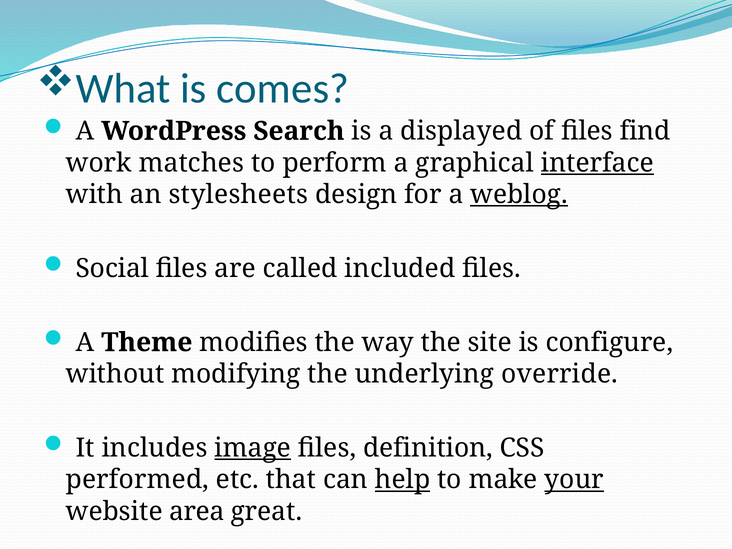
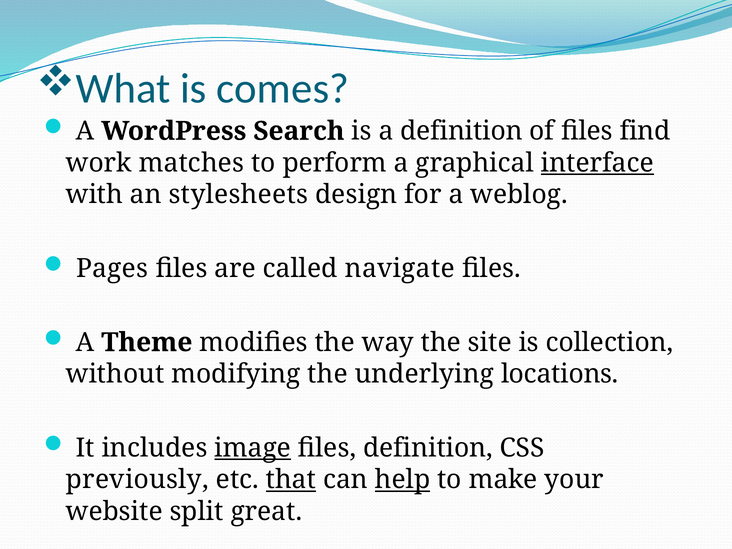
a displayed: displayed -> definition
weblog underline: present -> none
Social: Social -> Pages
included: included -> navigate
configure: configure -> collection
override: override -> locations
performed: performed -> previously
that underline: none -> present
your underline: present -> none
area: area -> split
